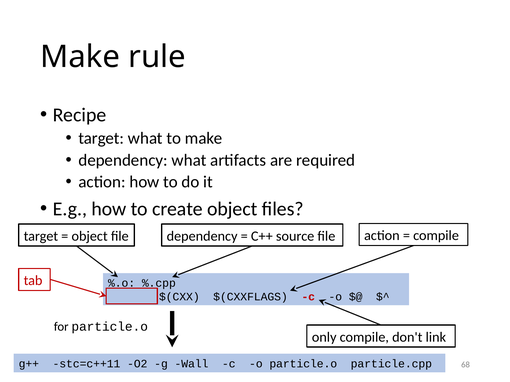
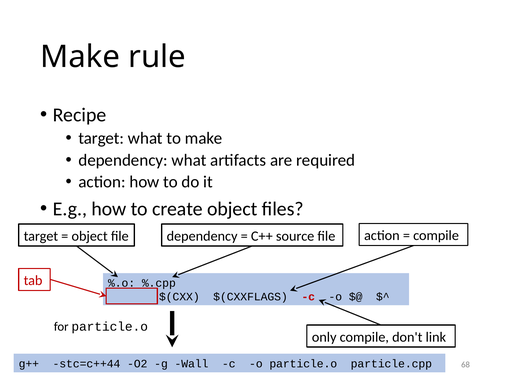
stc=c++11: stc=c++11 -> stc=c++44
